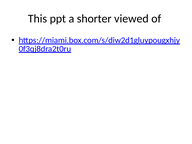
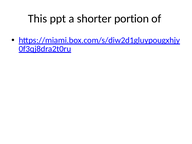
viewed: viewed -> portion
